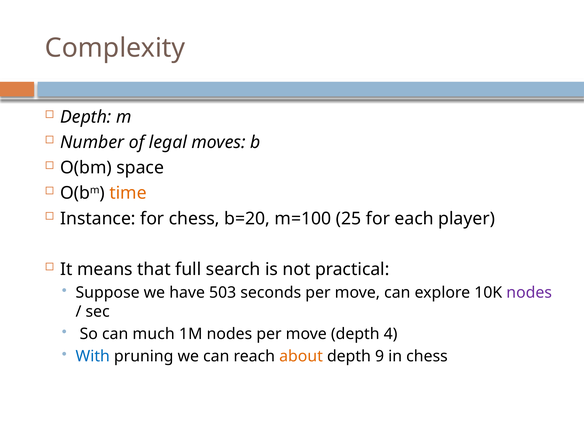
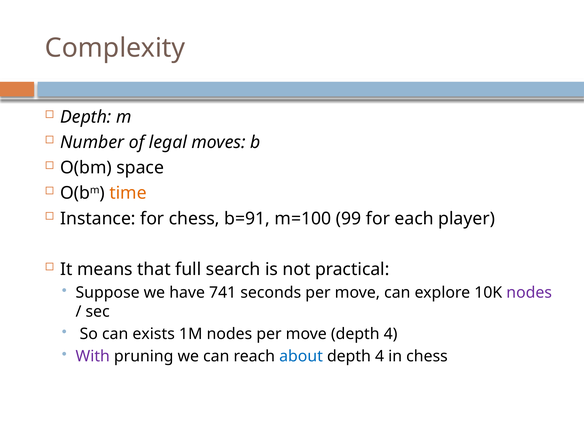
b=20: b=20 -> b=91
25: 25 -> 99
503: 503 -> 741
much: much -> exists
With colour: blue -> purple
about colour: orange -> blue
9 at (380, 356): 9 -> 4
